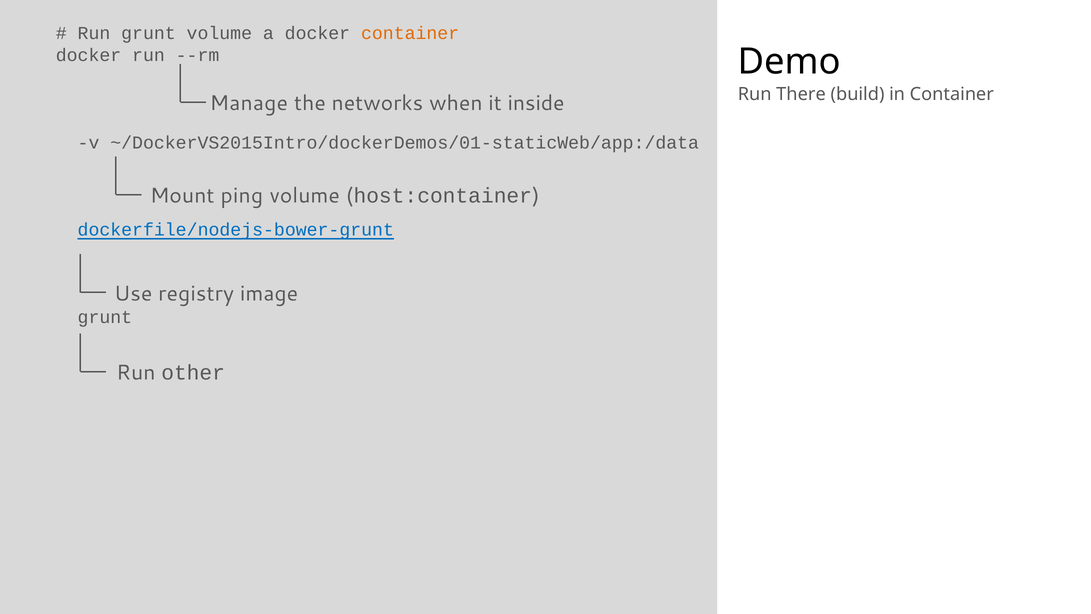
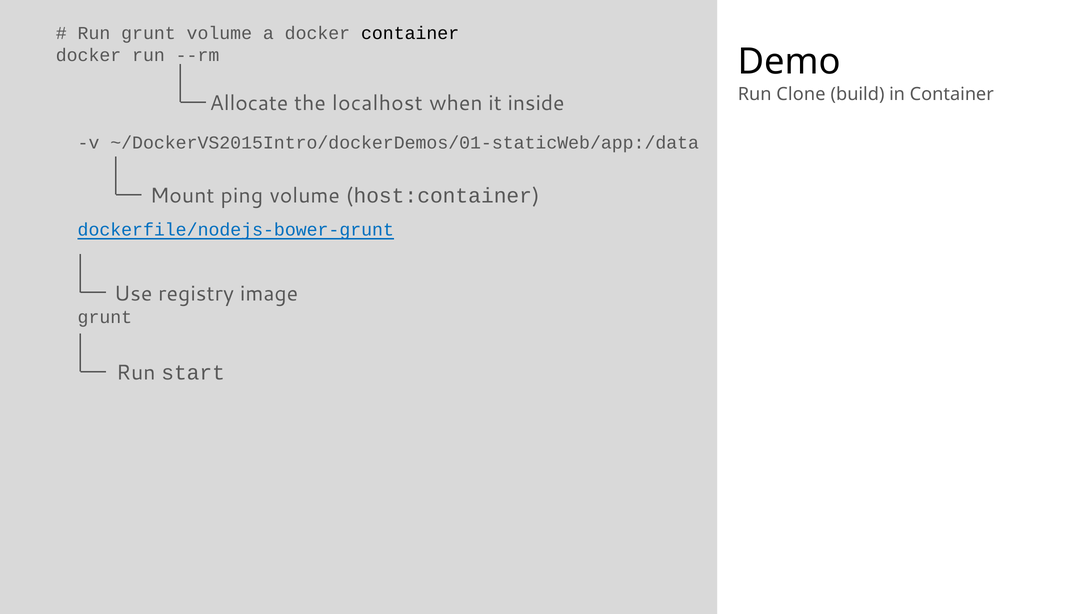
container at (410, 33) colour: orange -> black
There: There -> Clone
Manage: Manage -> Allocate
networks: networks -> localhost
other: other -> start
